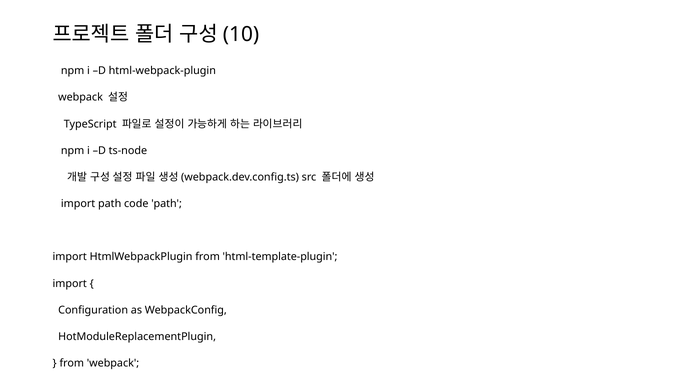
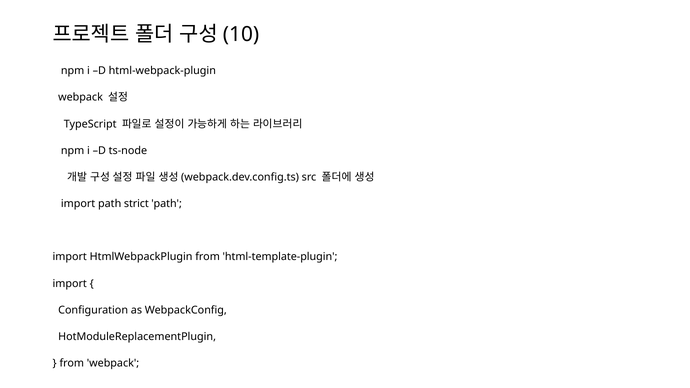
code: code -> strict
